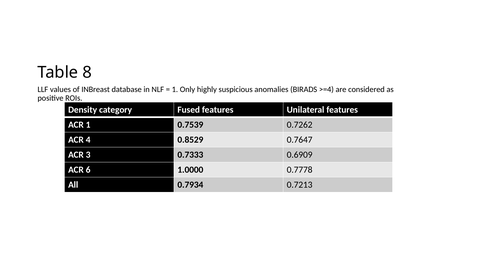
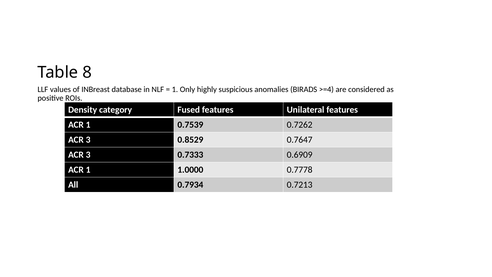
4 at (88, 140): 4 -> 3
6 at (88, 170): 6 -> 1
